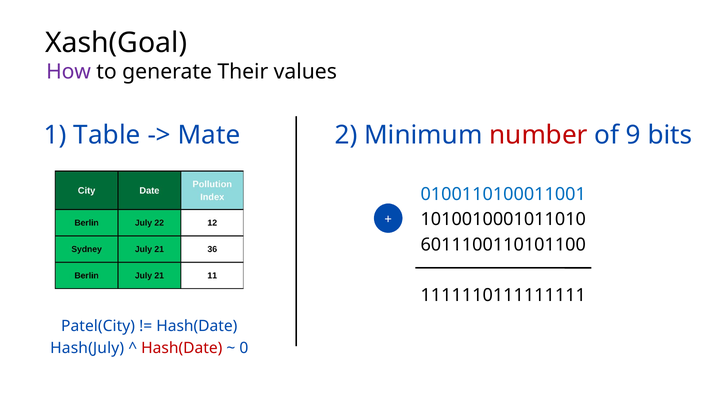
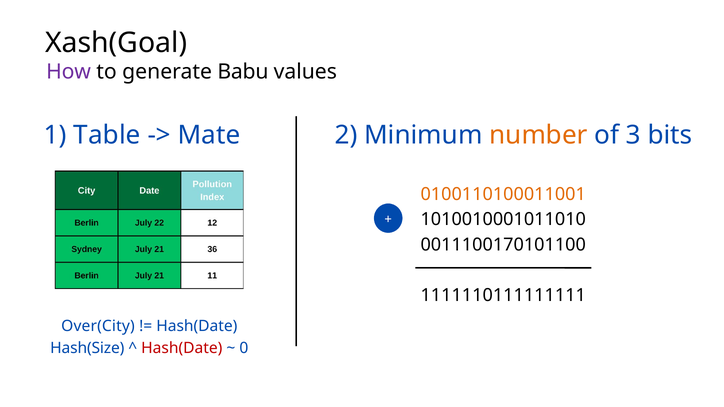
Their: Their -> Babu
number colour: red -> orange
9: 9 -> 3
0100110100011001 colour: blue -> orange
6011100110101100: 6011100110101100 -> 0011100170101100
Patel(City: Patel(City -> Over(City
Hash(July: Hash(July -> Hash(Size
